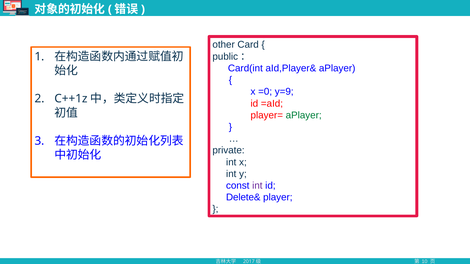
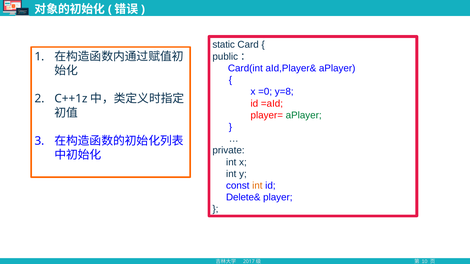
other: other -> static
y=9: y=9 -> y=8
int at (257, 186) colour: purple -> orange
